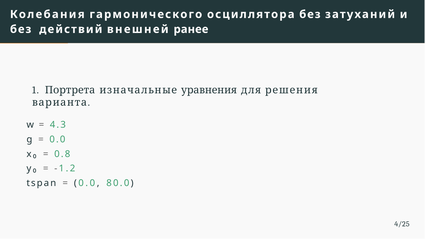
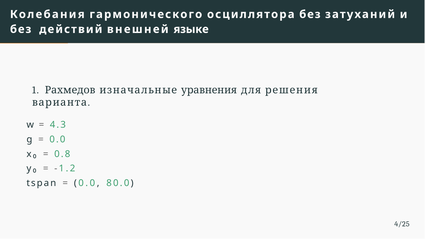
ранее: ранее -> языке
Портрета: Портрета -> Рахмедов
